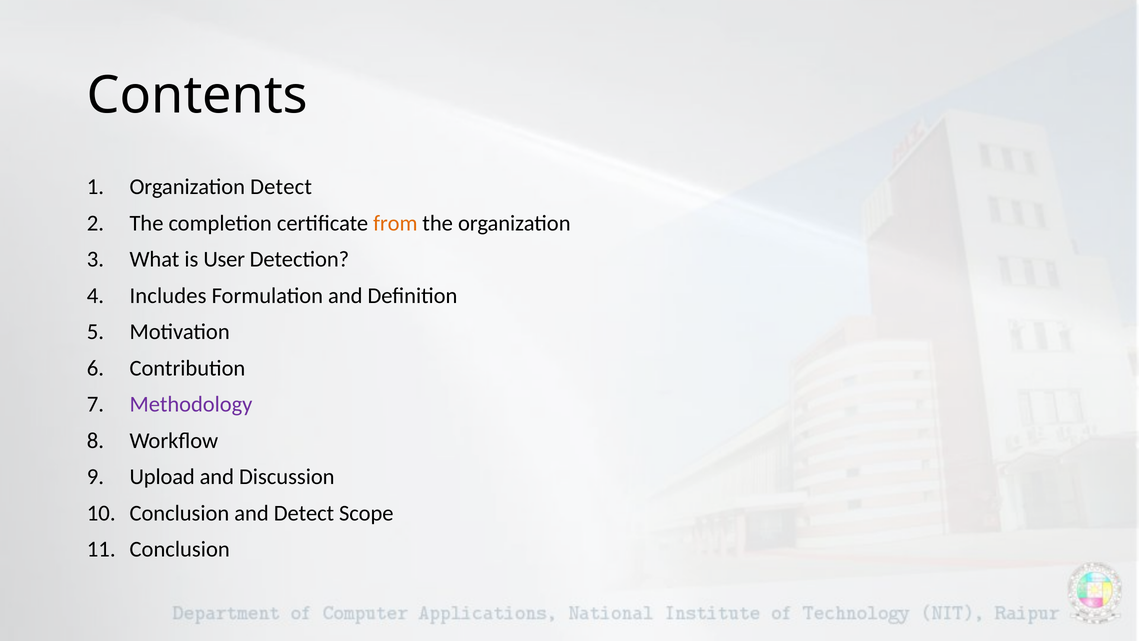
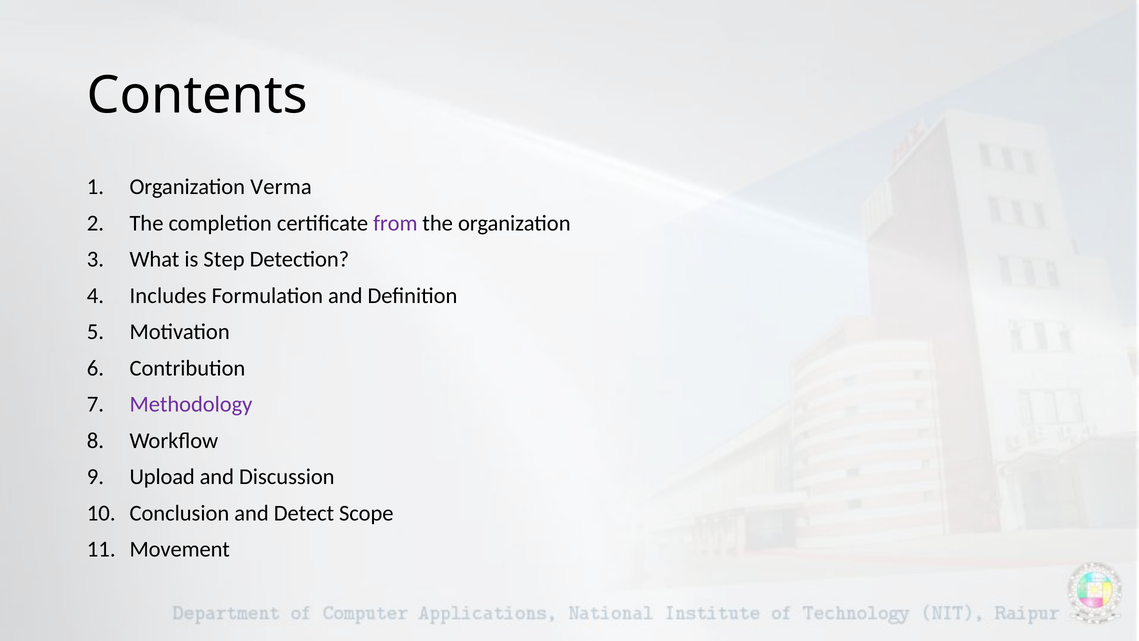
Organization Detect: Detect -> Verma
from colour: orange -> purple
User: User -> Step
Conclusion at (180, 549): Conclusion -> Movement
